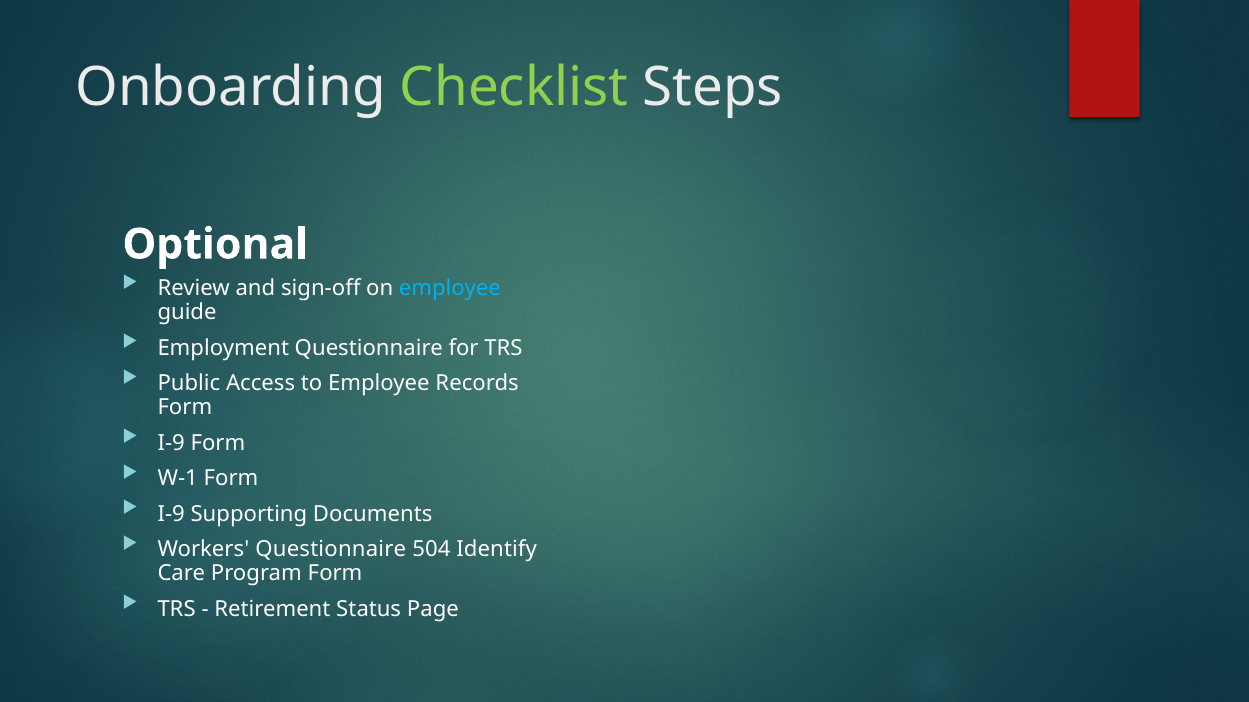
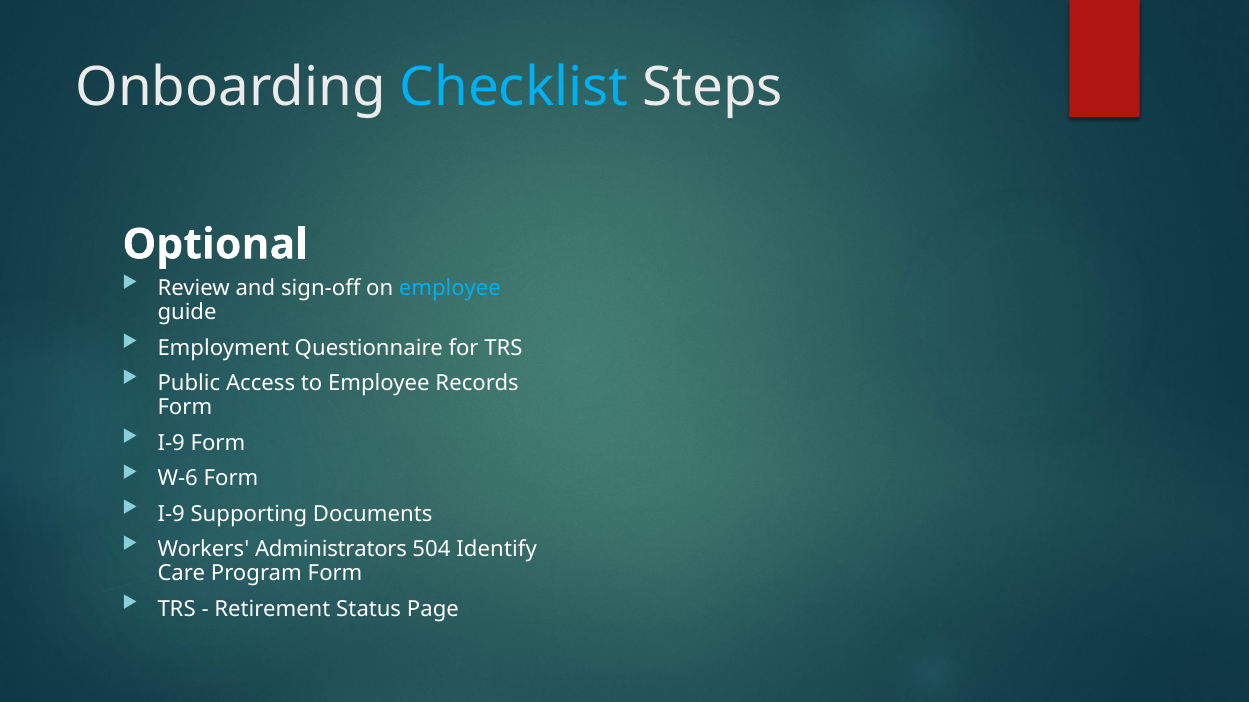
Checklist colour: light green -> light blue
W-1: W-1 -> W-6
Workers Questionnaire: Questionnaire -> Administrators
